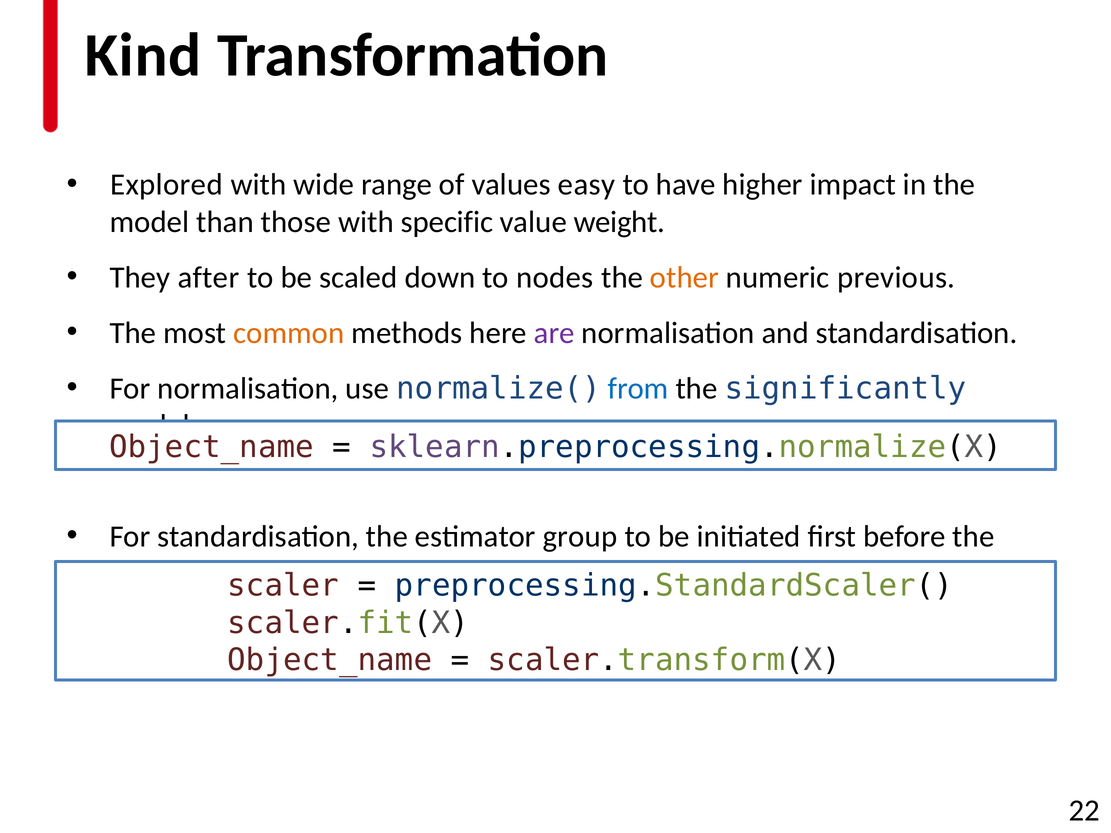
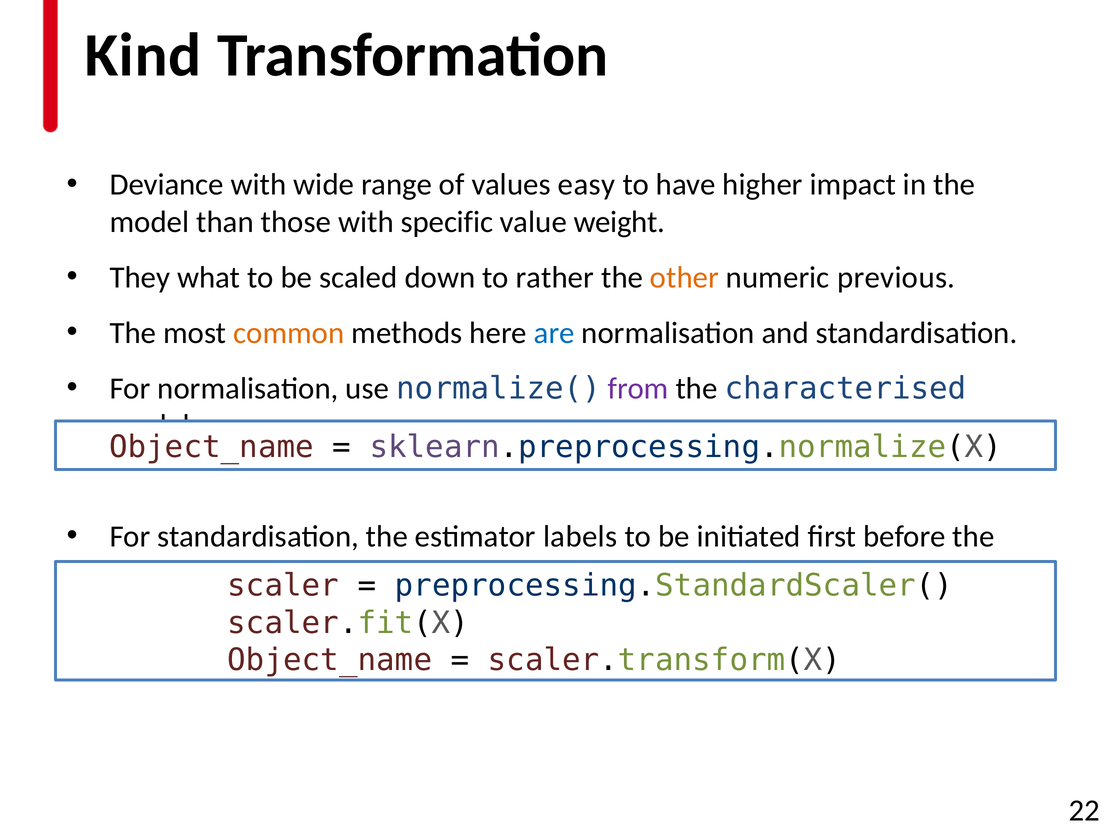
Explored: Explored -> Deviance
after: after -> what
nodes: nodes -> rather
are colour: purple -> blue
from colour: blue -> purple
significantly: significantly -> characterised
group: group -> labels
